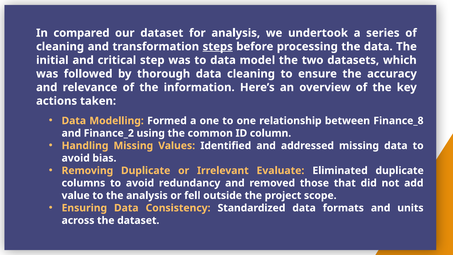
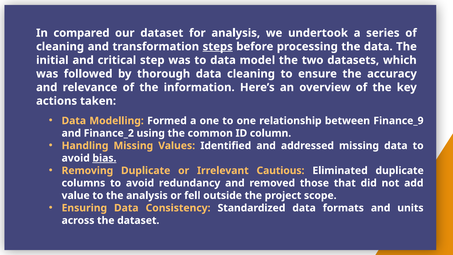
Finance_8: Finance_8 -> Finance_9
bias underline: none -> present
Evaluate: Evaluate -> Cautious
